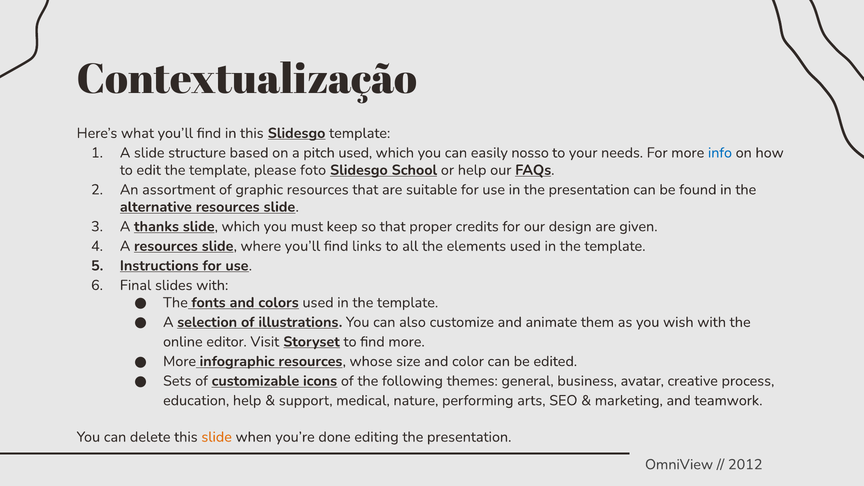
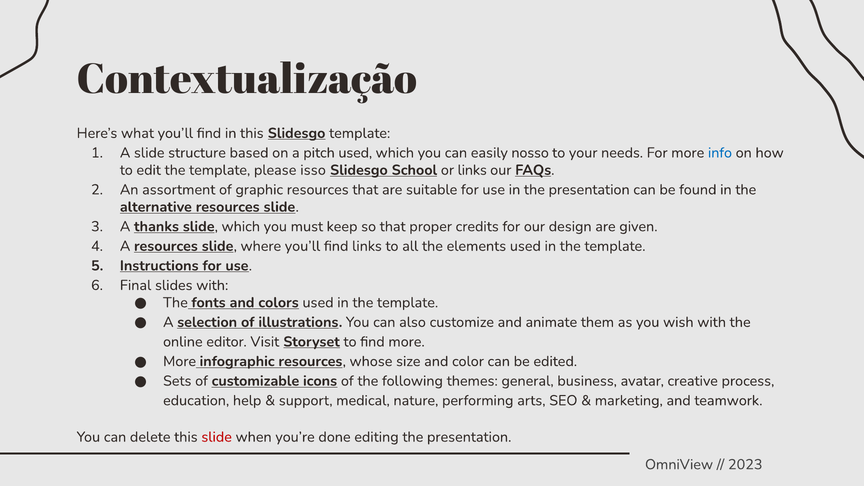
foto: foto -> isso
or help: help -> links
slide at (217, 437) colour: orange -> red
2012: 2012 -> 2023
